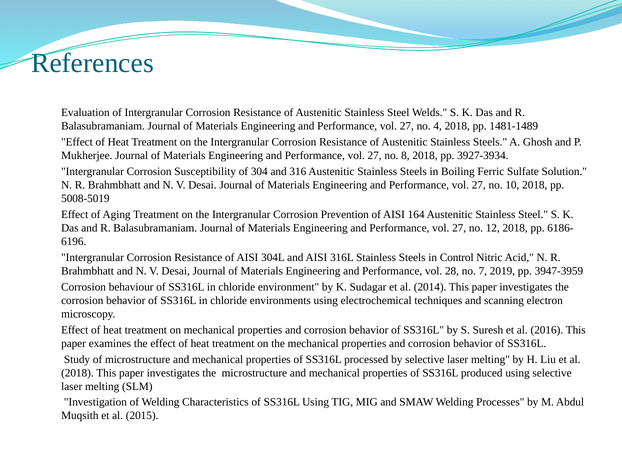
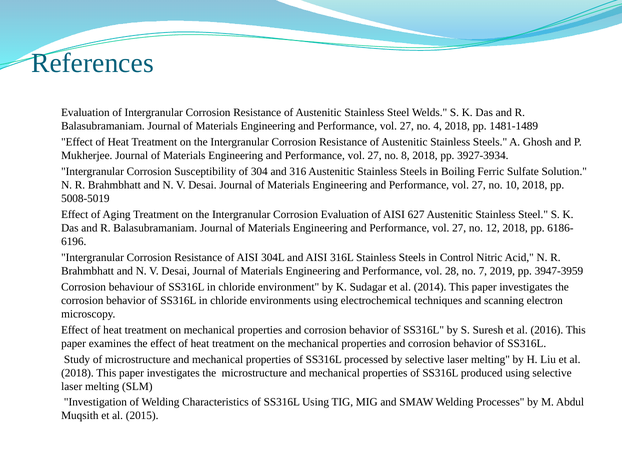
Corrosion Prevention: Prevention -> Evaluation
164: 164 -> 627
